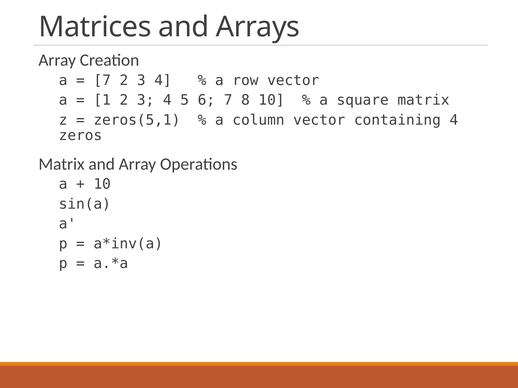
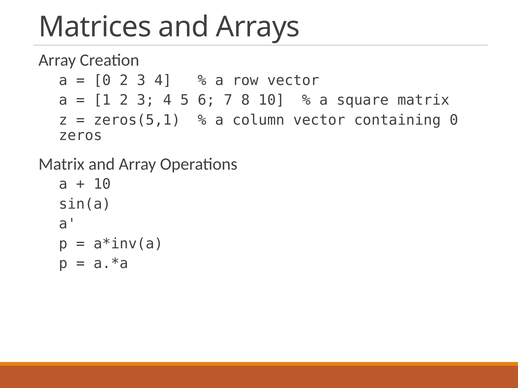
7 at (102, 80): 7 -> 0
containing 4: 4 -> 0
